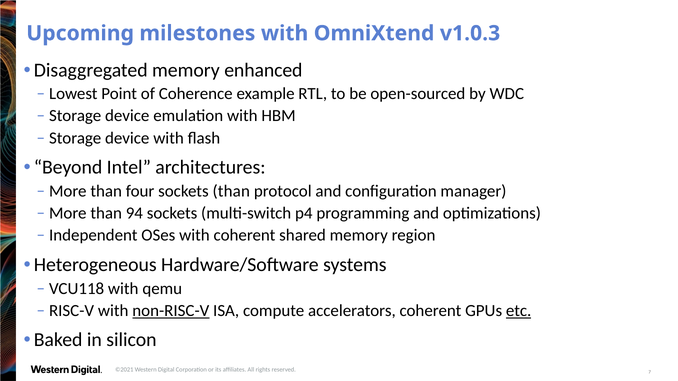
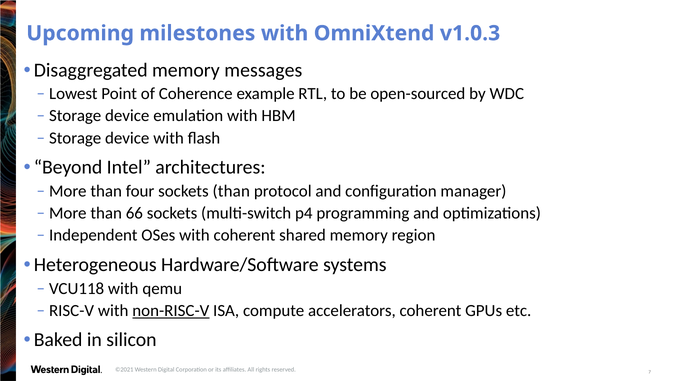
enhanced: enhanced -> messages
94: 94 -> 66
etc underline: present -> none
